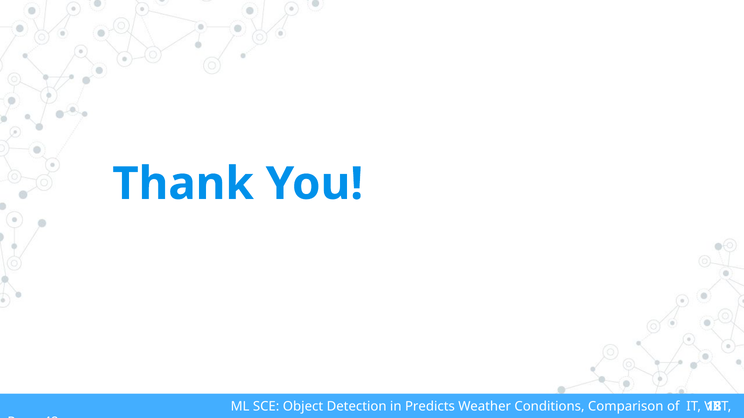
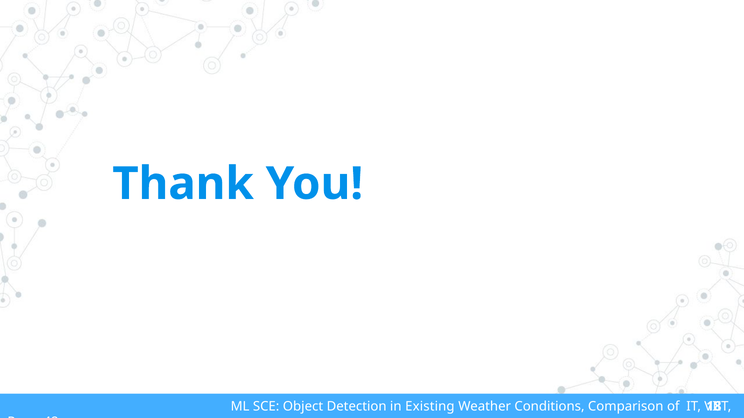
Predicts: Predicts -> Existing
